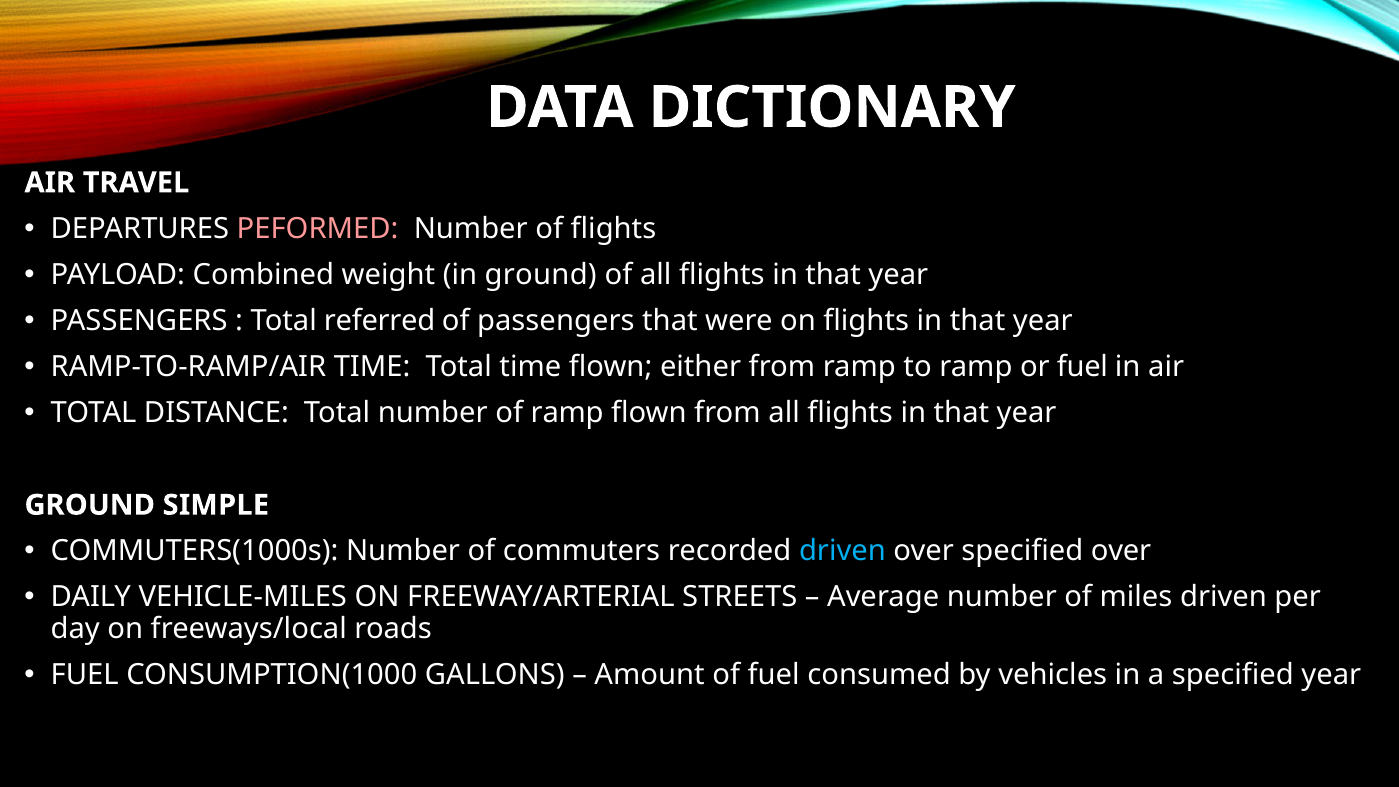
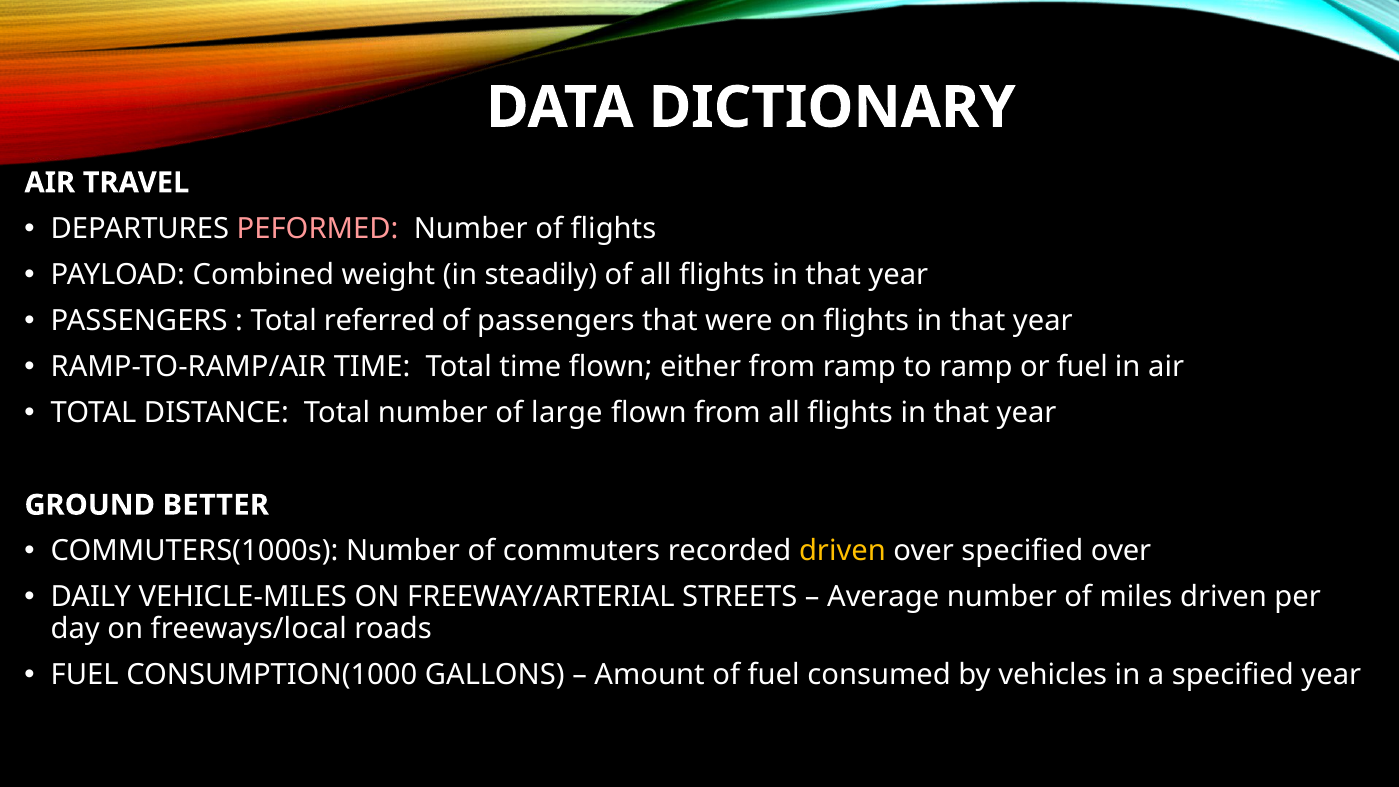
in ground: ground -> steadily
of ramp: ramp -> large
SIMPLE: SIMPLE -> BETTER
driven at (842, 551) colour: light blue -> yellow
